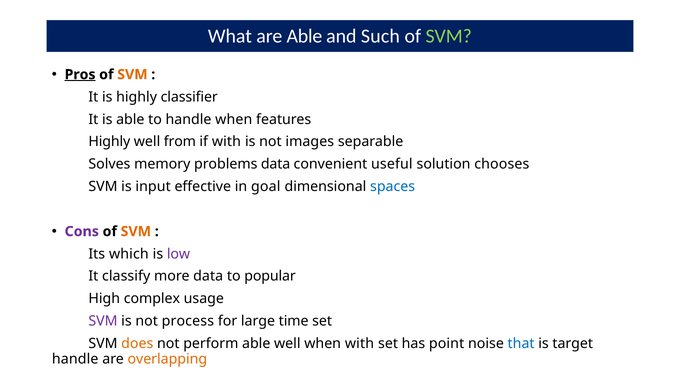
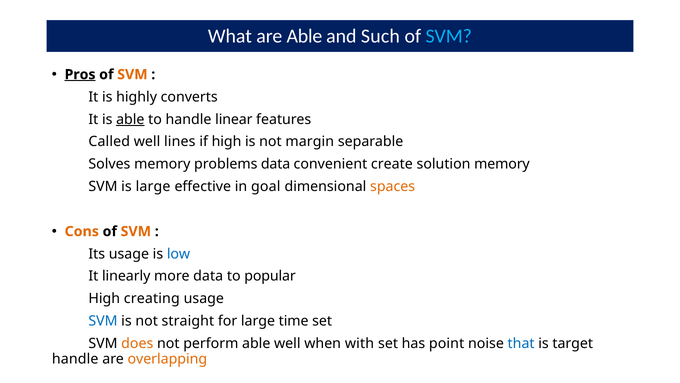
SVM at (449, 36) colour: light green -> light blue
classifier: classifier -> converts
able at (130, 119) underline: none -> present
handle when: when -> linear
Highly at (109, 142): Highly -> Called
from: from -> lines
if with: with -> high
images: images -> margin
useful: useful -> create
solution chooses: chooses -> memory
is input: input -> large
spaces colour: blue -> orange
Cons colour: purple -> orange
Its which: which -> usage
low colour: purple -> blue
classify: classify -> linearly
complex: complex -> creating
SVM at (103, 321) colour: purple -> blue
process: process -> straight
